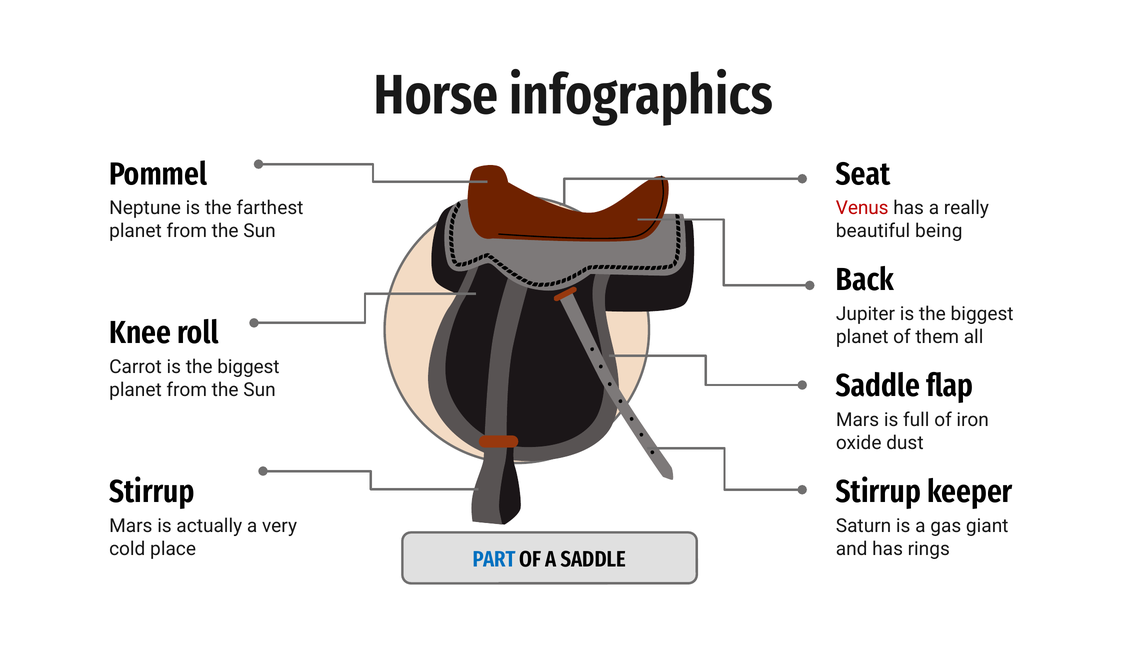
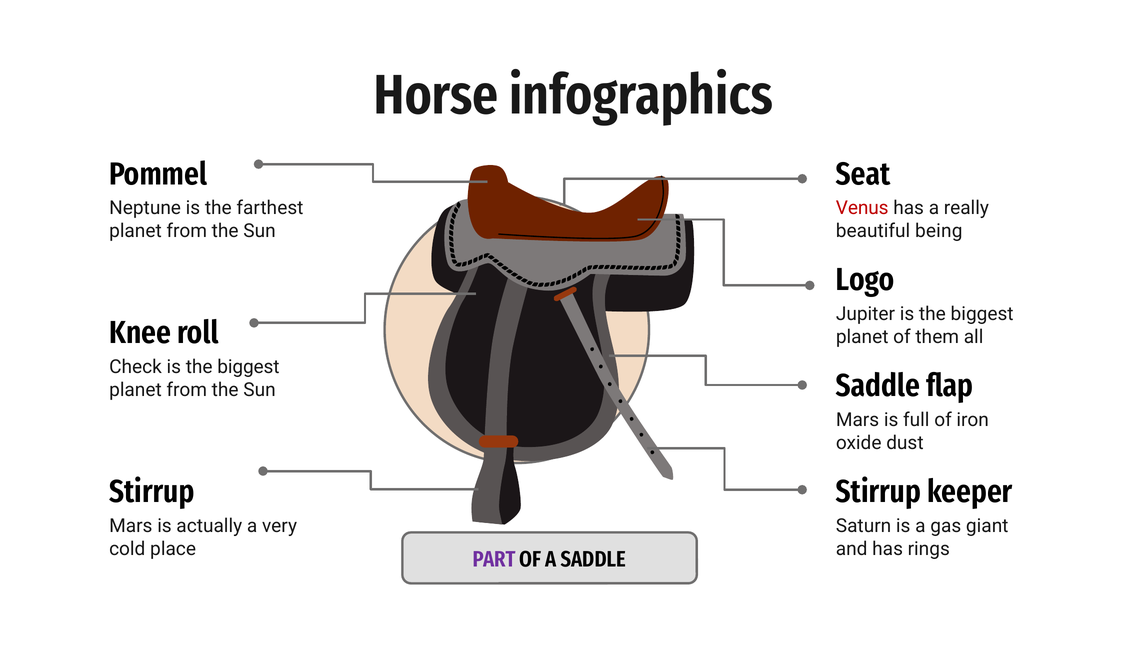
Back: Back -> Logo
Carrot: Carrot -> Check
PART colour: blue -> purple
